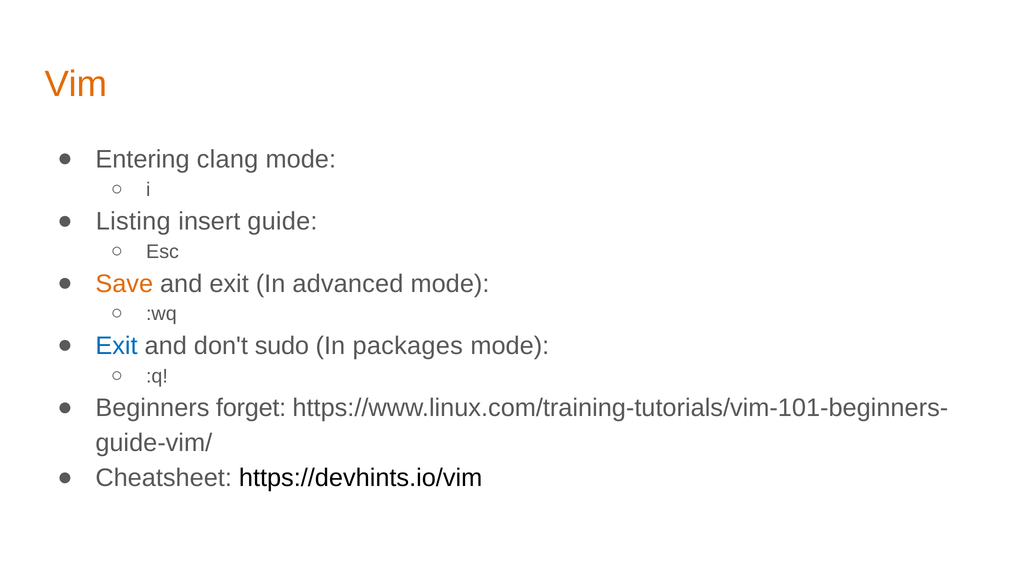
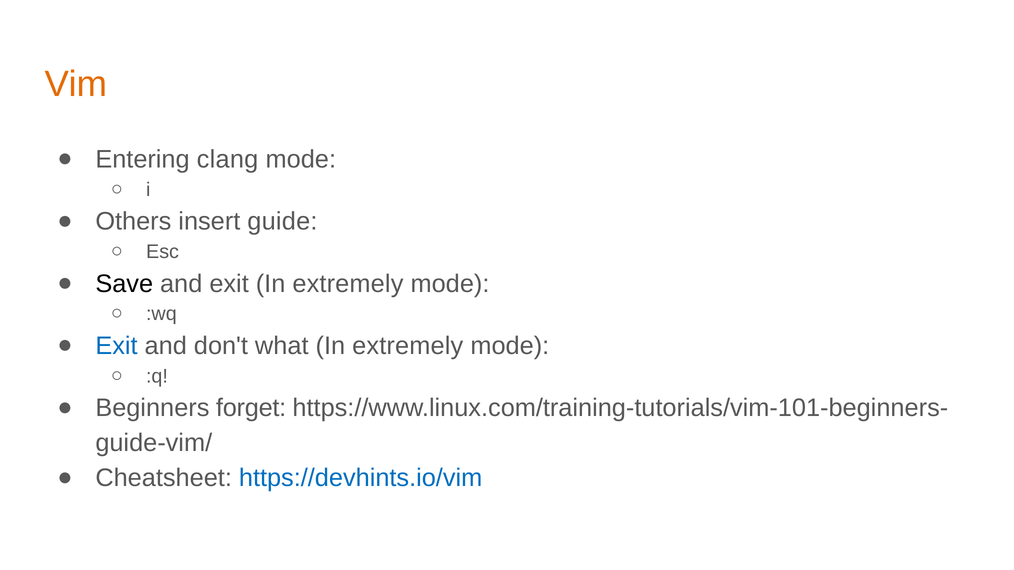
Listing: Listing -> Others
Save colour: orange -> black
exit In advanced: advanced -> extremely
sudo: sudo -> what
packages at (408, 346): packages -> extremely
https://devhints.io/vim colour: black -> blue
